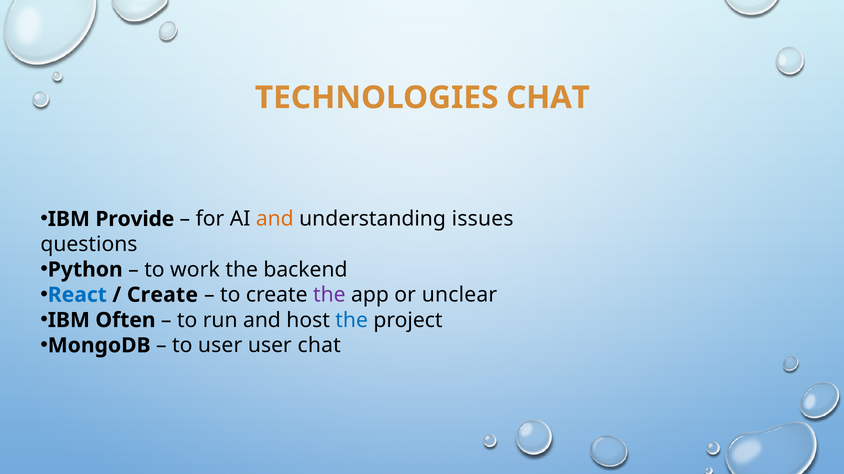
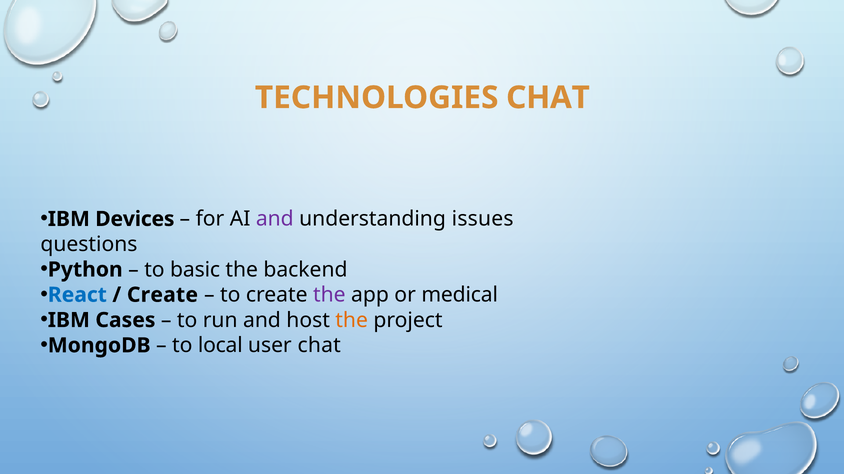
Provide: Provide -> Devices
and at (275, 219) colour: orange -> purple
work: work -> basic
unclear: unclear -> medical
Often: Often -> Cases
the at (352, 321) colour: blue -> orange
to user: user -> local
